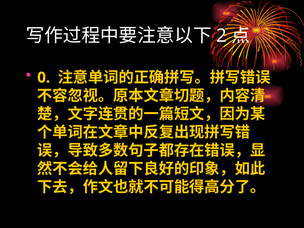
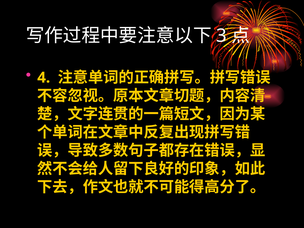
2: 2 -> 3
0: 0 -> 4
